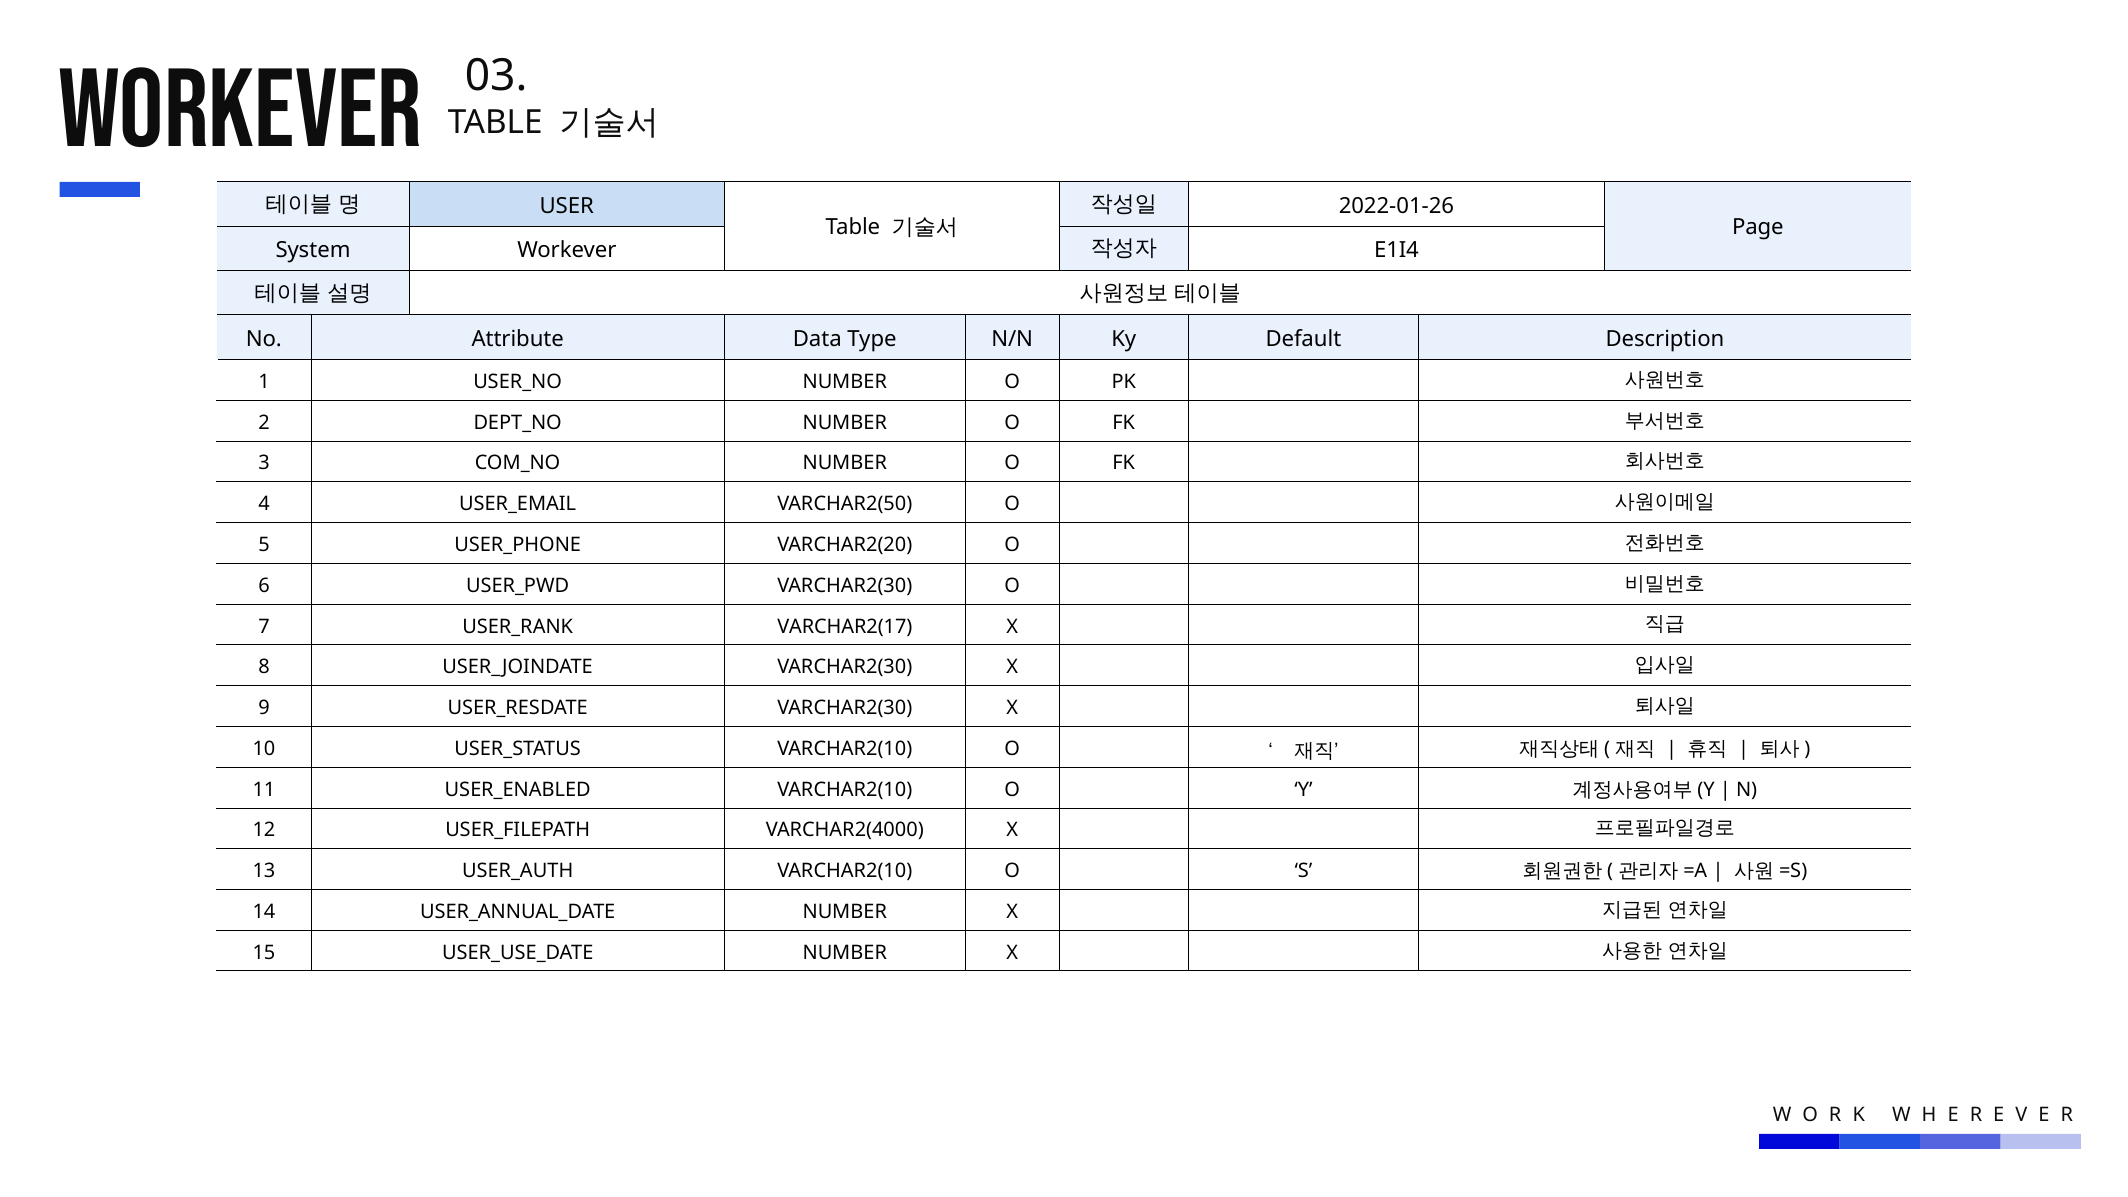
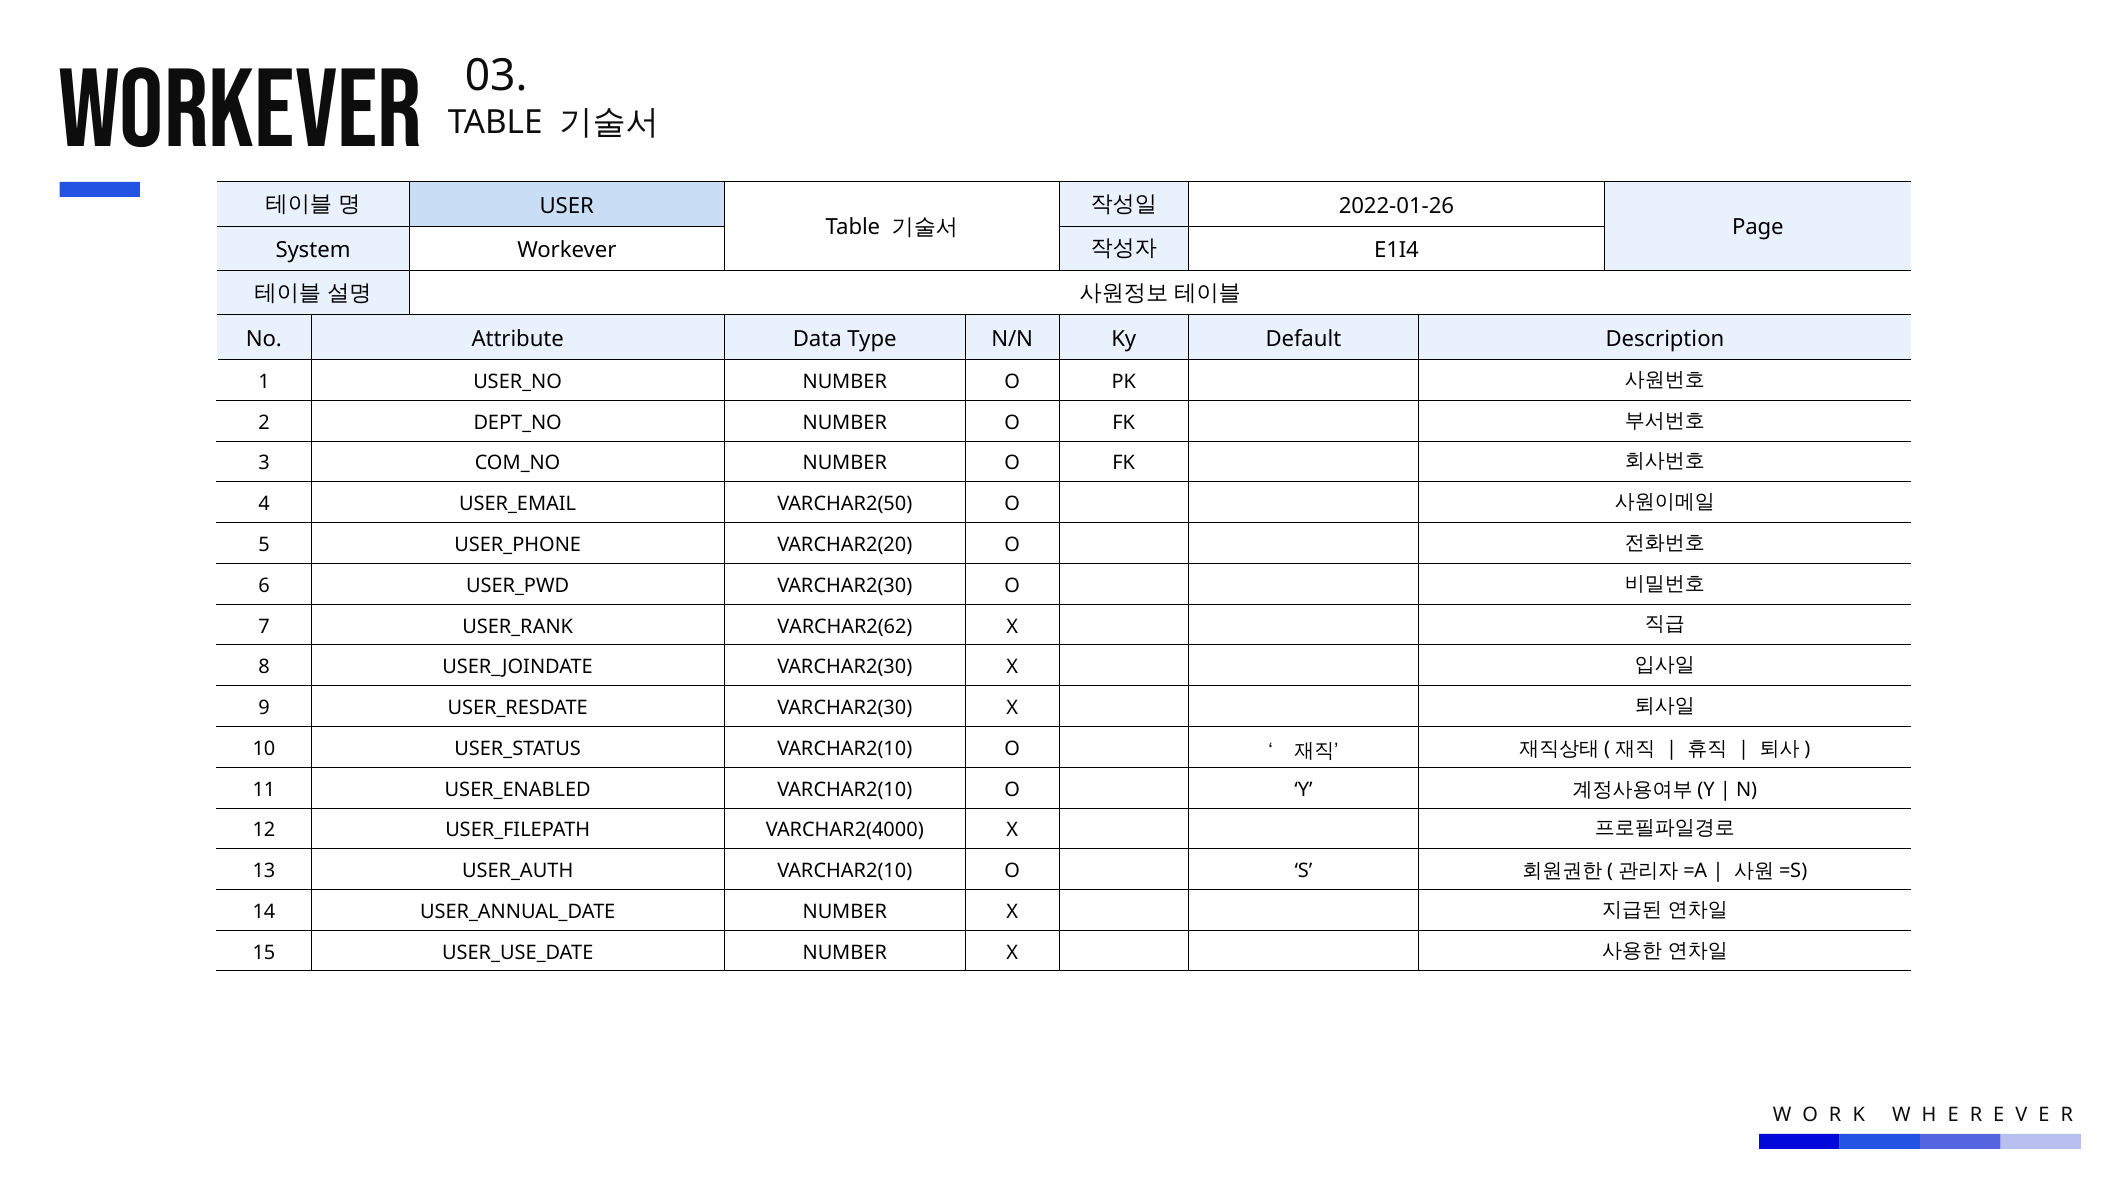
VARCHAR2(17: VARCHAR2(17 -> VARCHAR2(62
